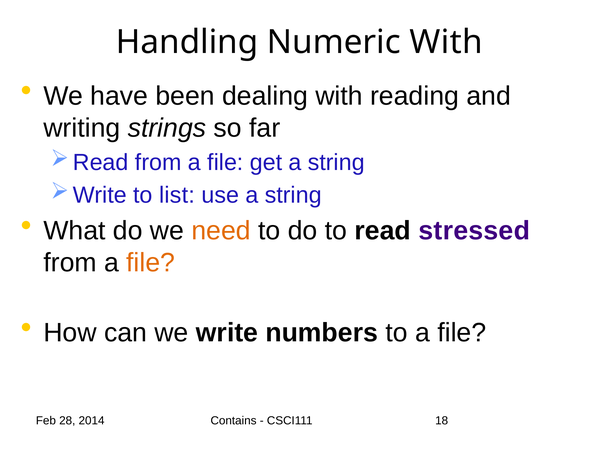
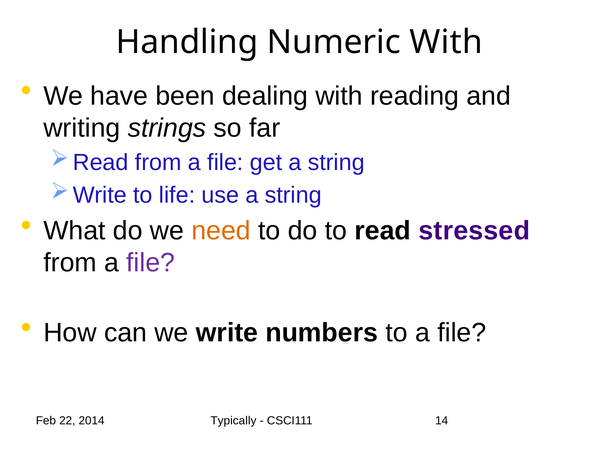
list: list -> life
file at (151, 262) colour: orange -> purple
28: 28 -> 22
Contains: Contains -> Typically
18: 18 -> 14
